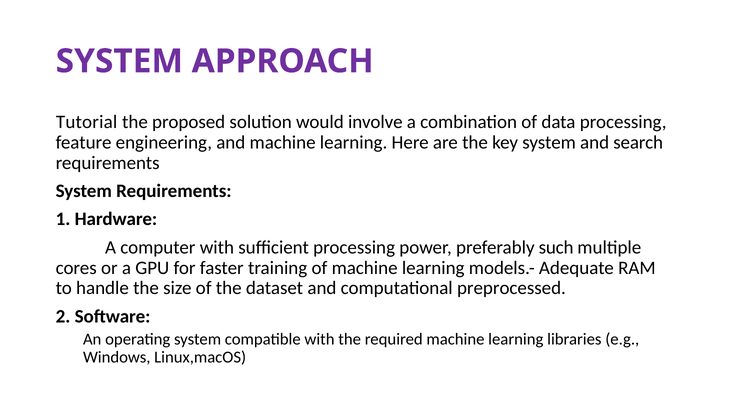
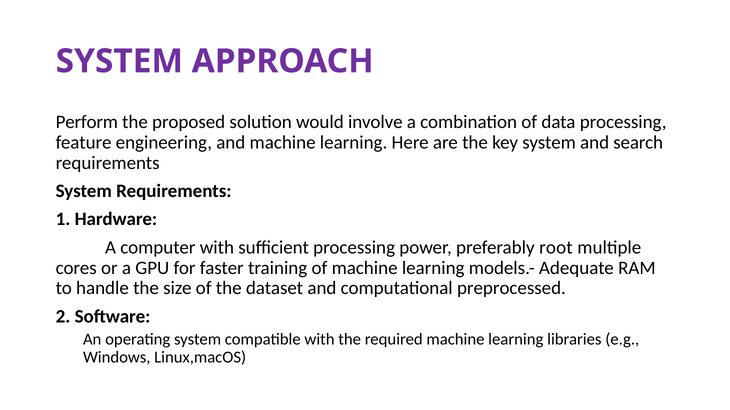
Tutorial: Tutorial -> Perform
such: such -> root
